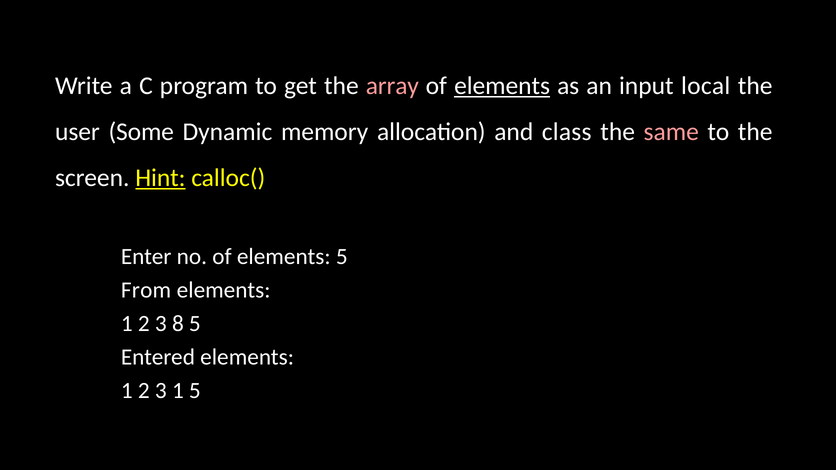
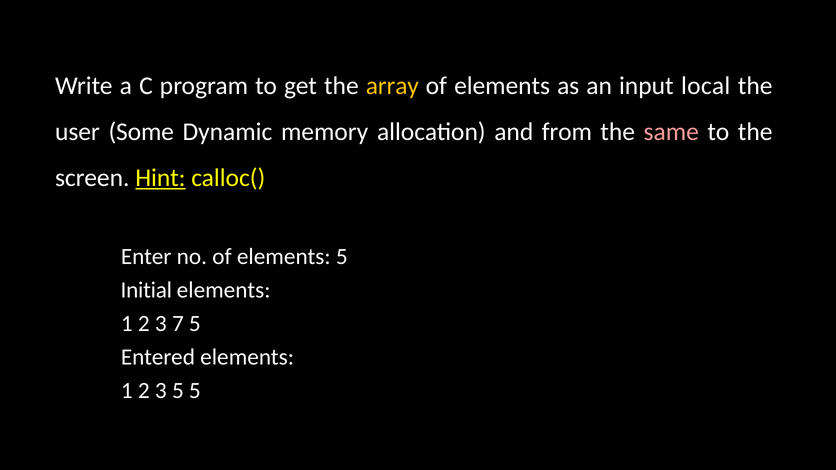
array colour: pink -> yellow
elements at (502, 86) underline: present -> none
class: class -> from
From: From -> Initial
8: 8 -> 7
3 1: 1 -> 5
